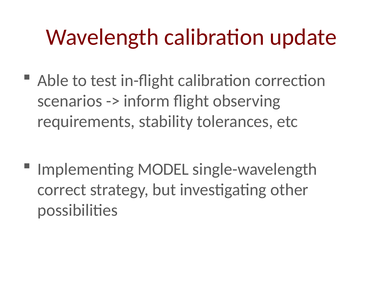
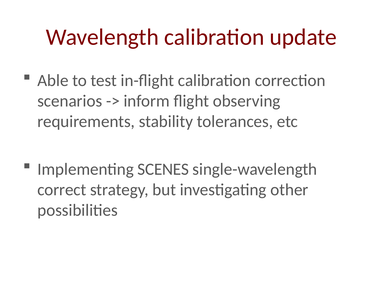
MODEL: MODEL -> SCENES
